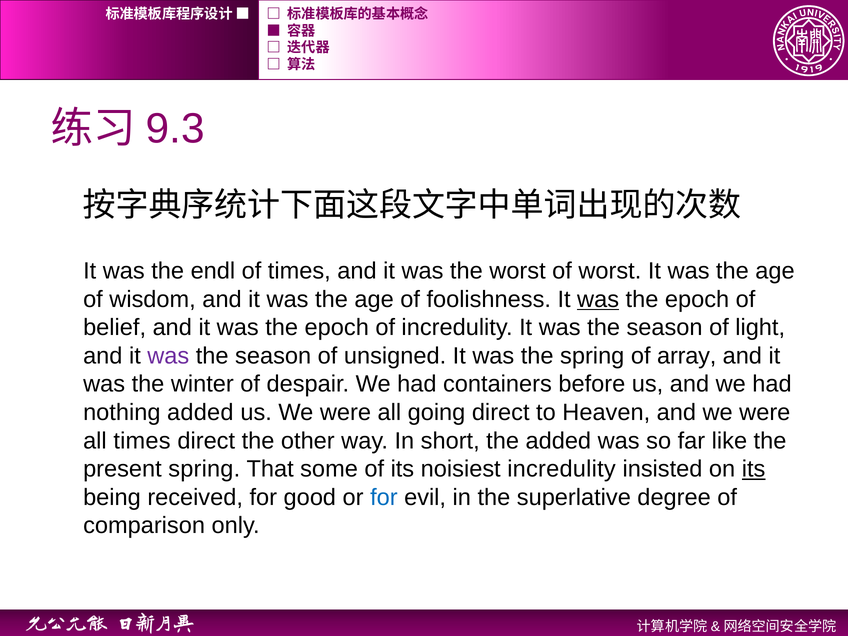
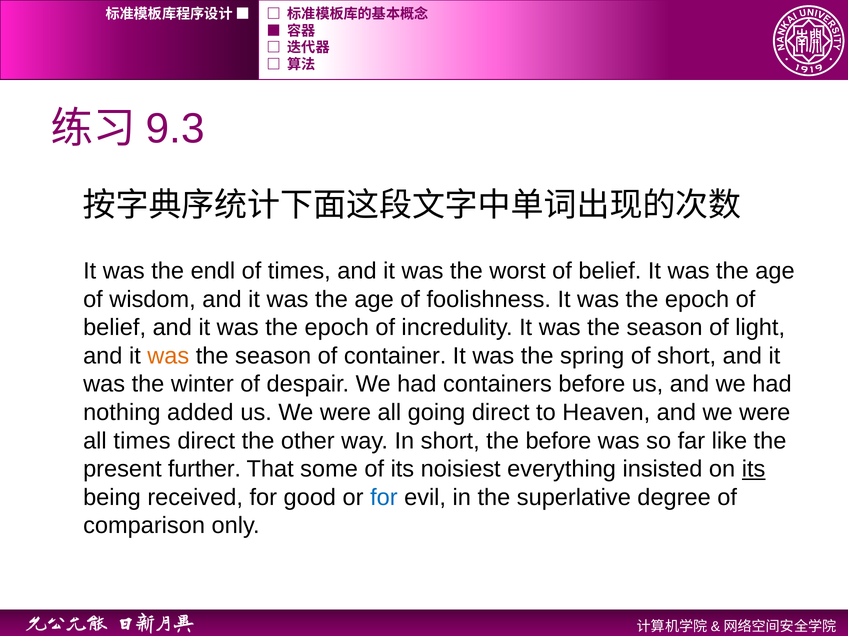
worst of worst: worst -> belief
was at (598, 299) underline: present -> none
was at (168, 356) colour: purple -> orange
unsigned: unsigned -> container
of array: array -> short
the added: added -> before
present spring: spring -> further
noisiest incredulity: incredulity -> everything
